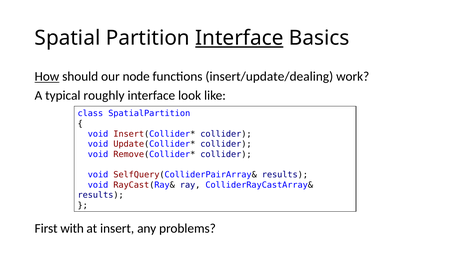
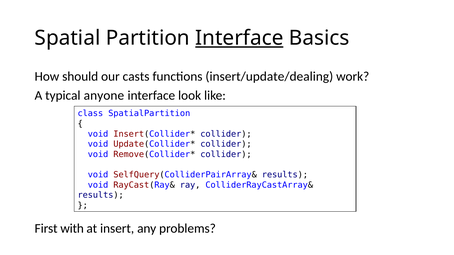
How underline: present -> none
node: node -> casts
roughly: roughly -> anyone
